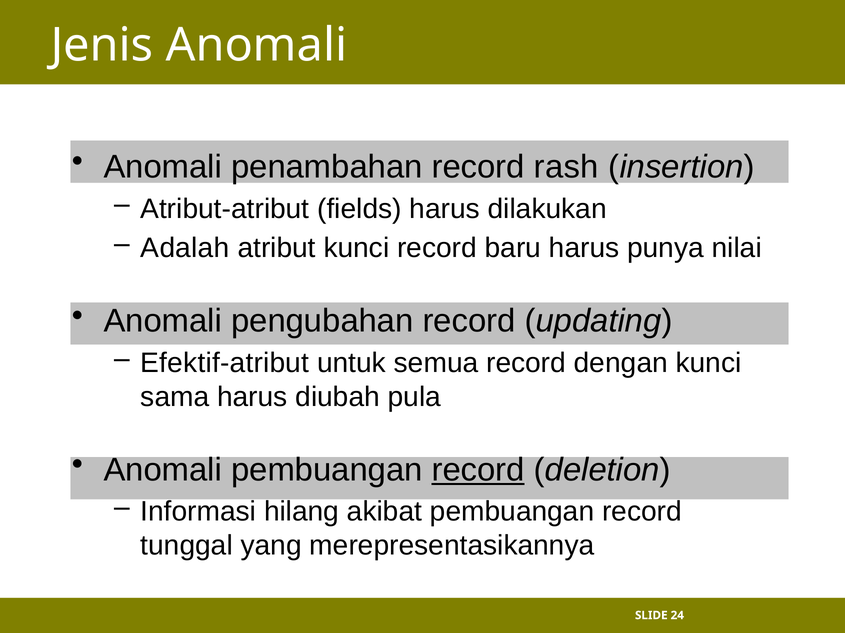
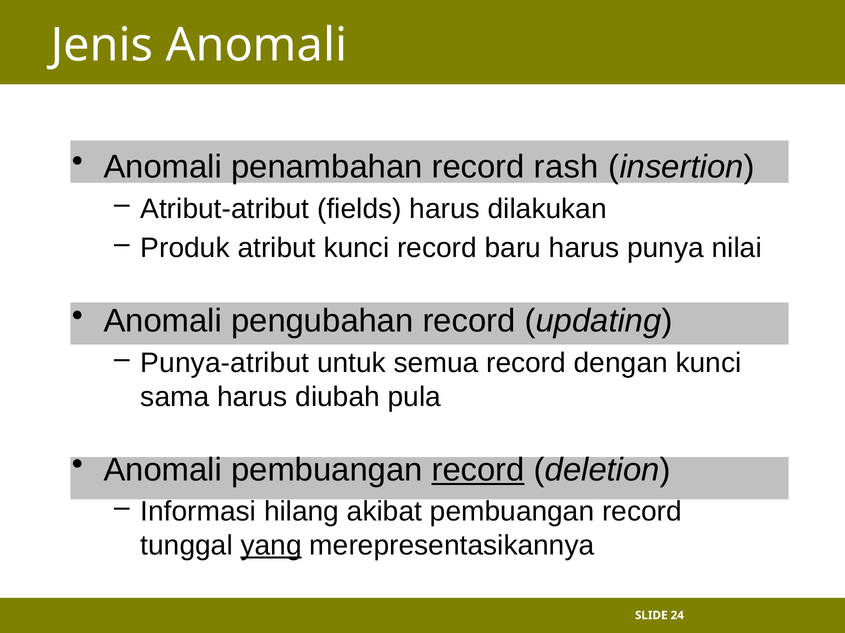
Adalah: Adalah -> Produk
Efektif-atribut: Efektif-atribut -> Punya-atribut
yang underline: none -> present
